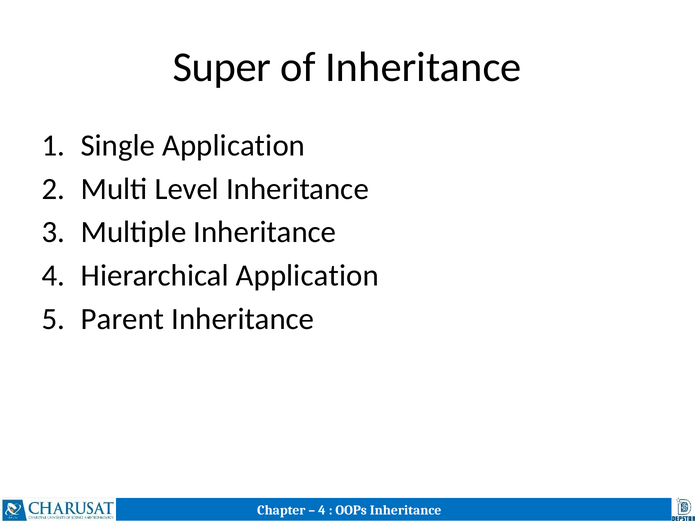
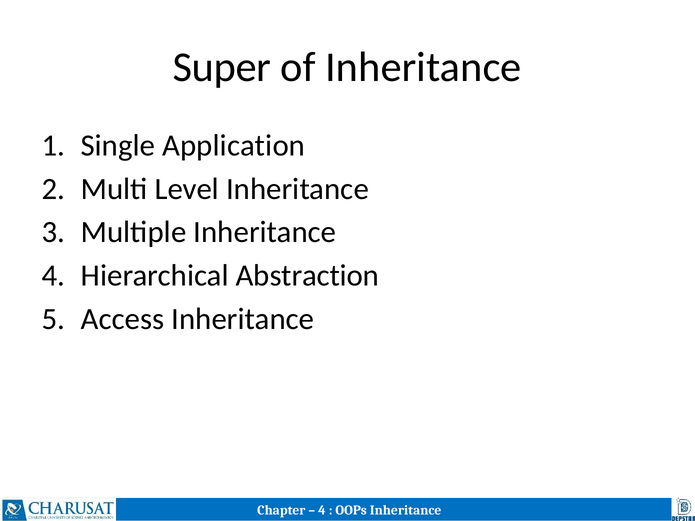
Hierarchical Application: Application -> Abstraction
Parent: Parent -> Access
